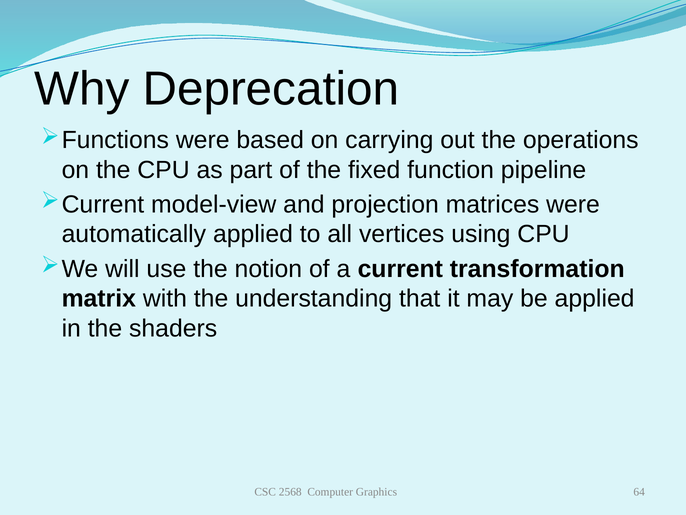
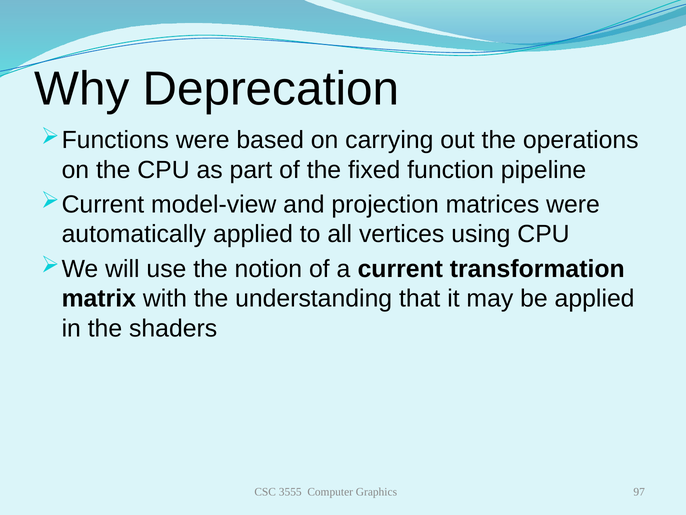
2568: 2568 -> 3555
64: 64 -> 97
